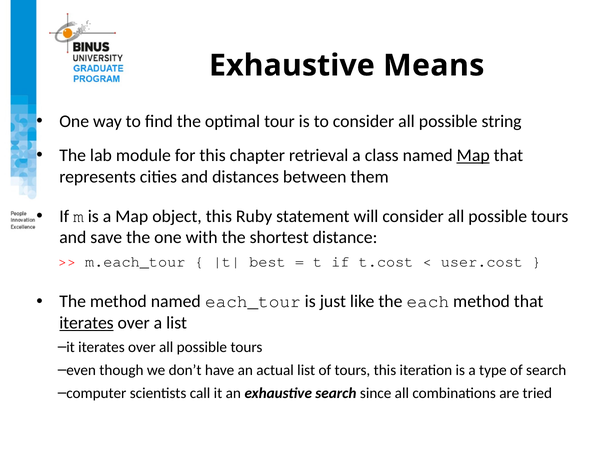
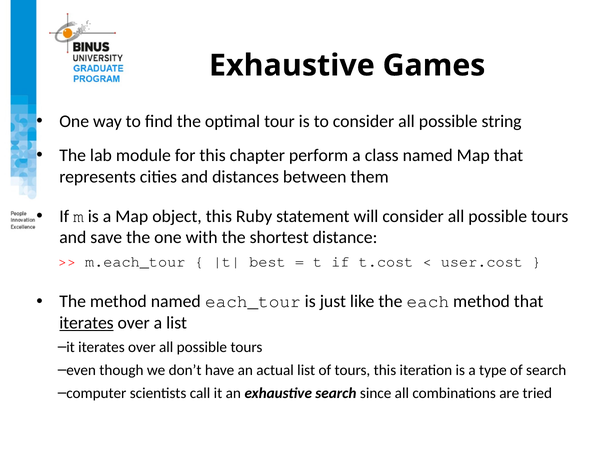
Means: Means -> Games
retrieval: retrieval -> perform
Map at (473, 156) underline: present -> none
